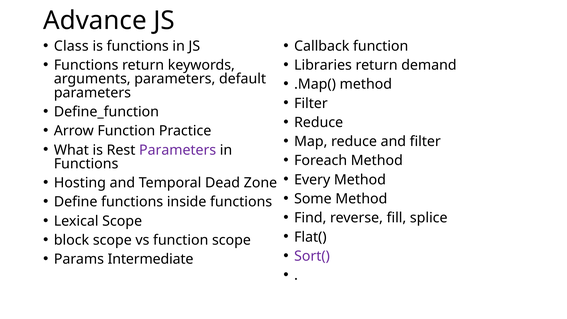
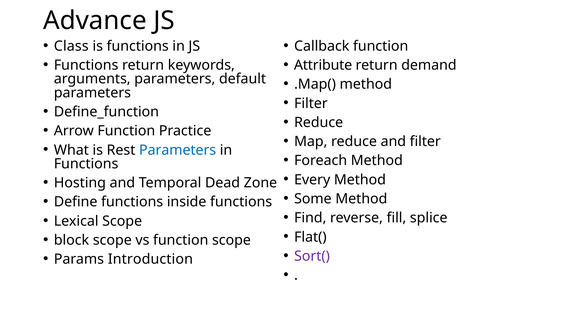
Libraries: Libraries -> Attribute
Parameters at (178, 150) colour: purple -> blue
Intermediate: Intermediate -> Introduction
